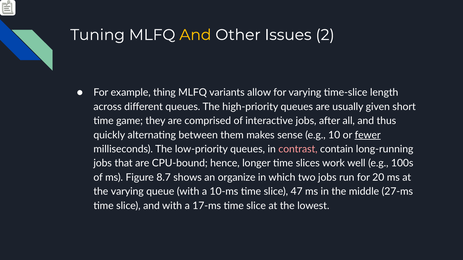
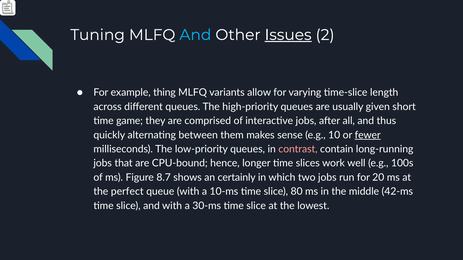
And at (195, 35) colour: yellow -> light blue
Issues underline: none -> present
organize: organize -> certainly
the varying: varying -> perfect
47: 47 -> 80
27-ms: 27-ms -> 42-ms
17-ms: 17-ms -> 30-ms
